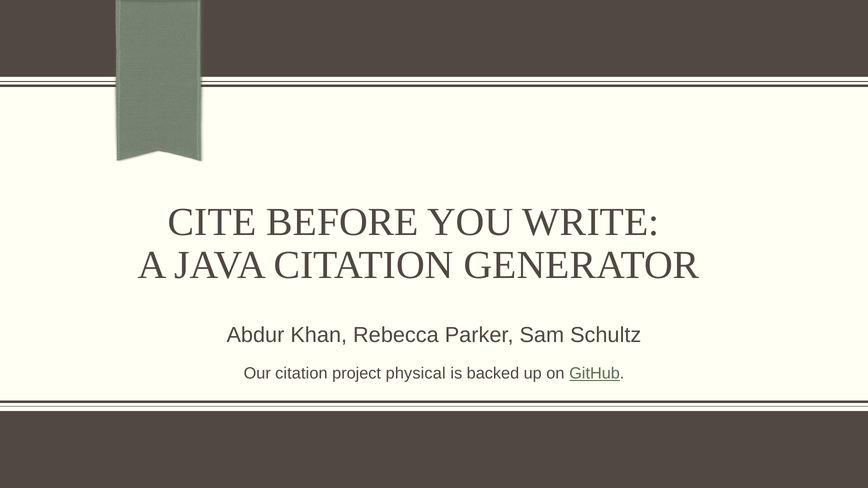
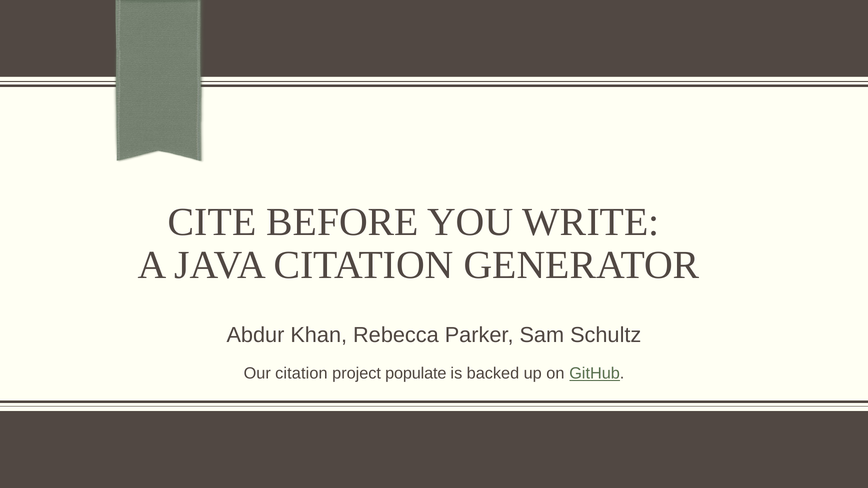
physical: physical -> populate
